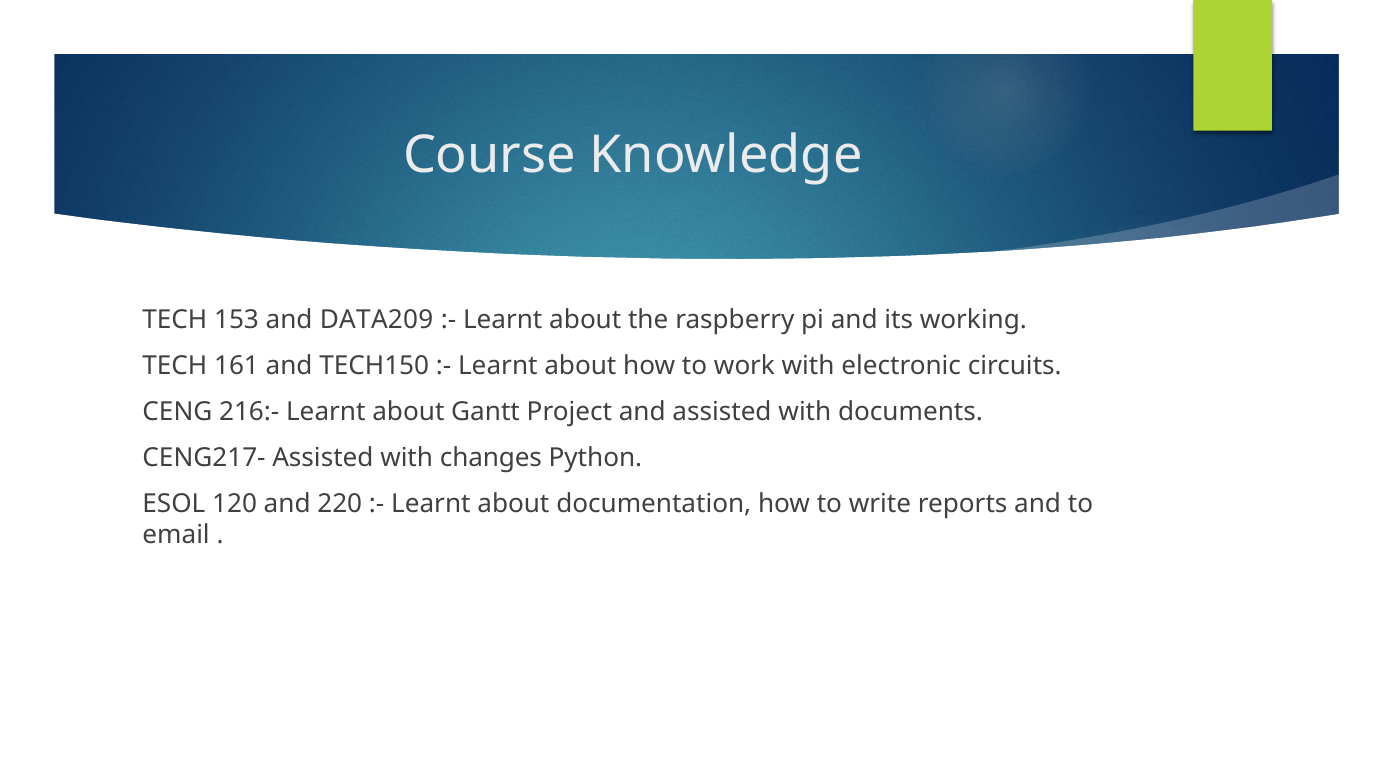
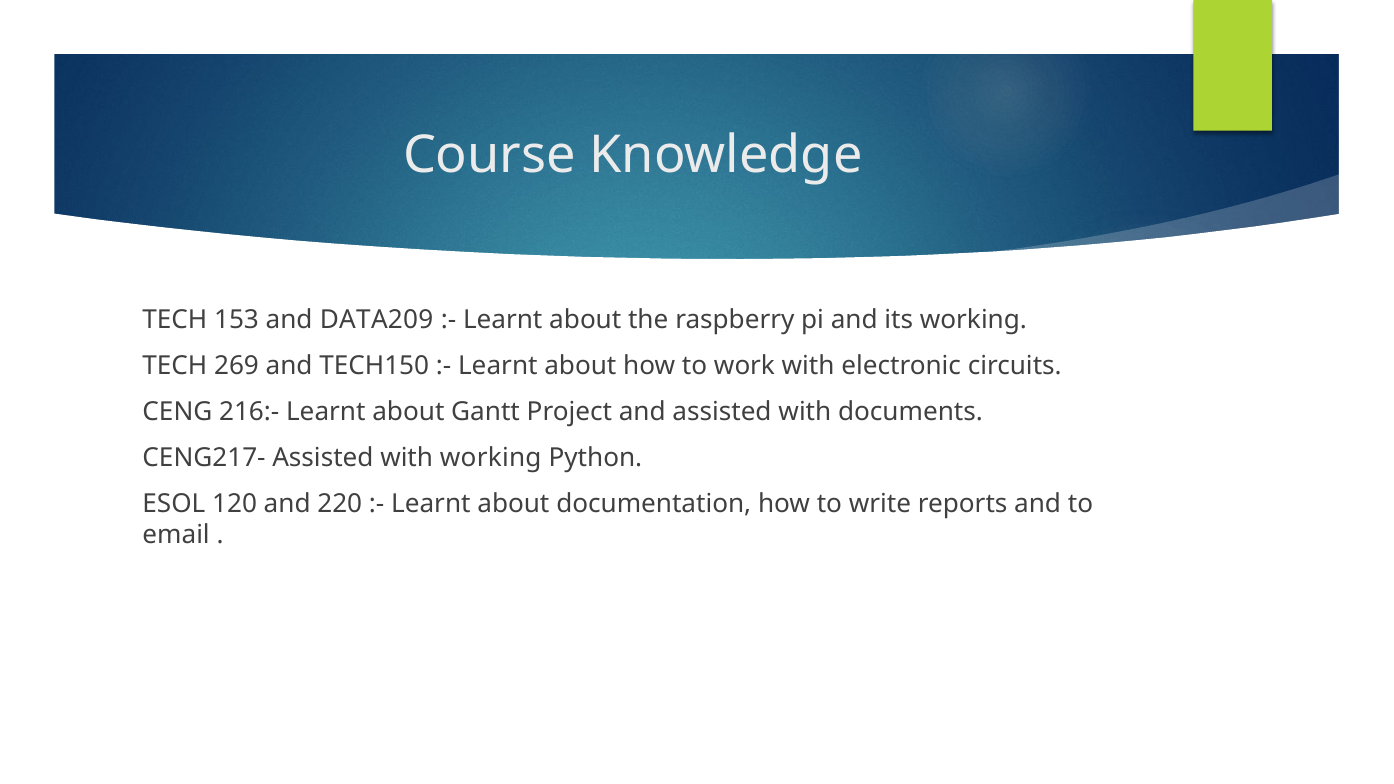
161: 161 -> 269
with changes: changes -> working
